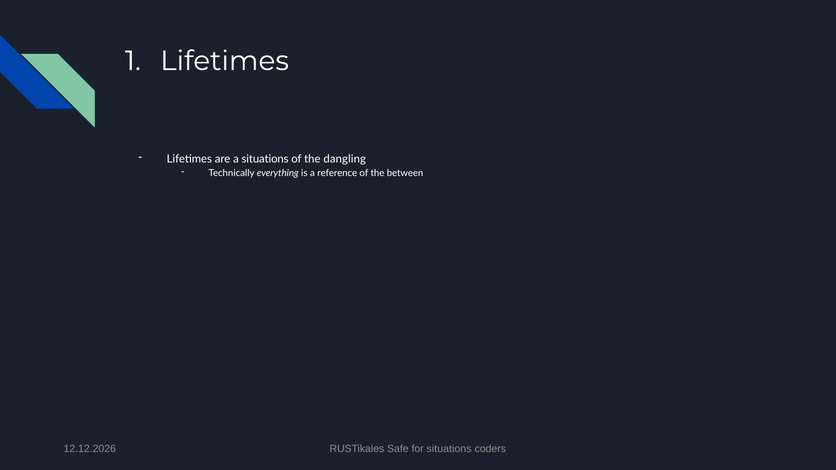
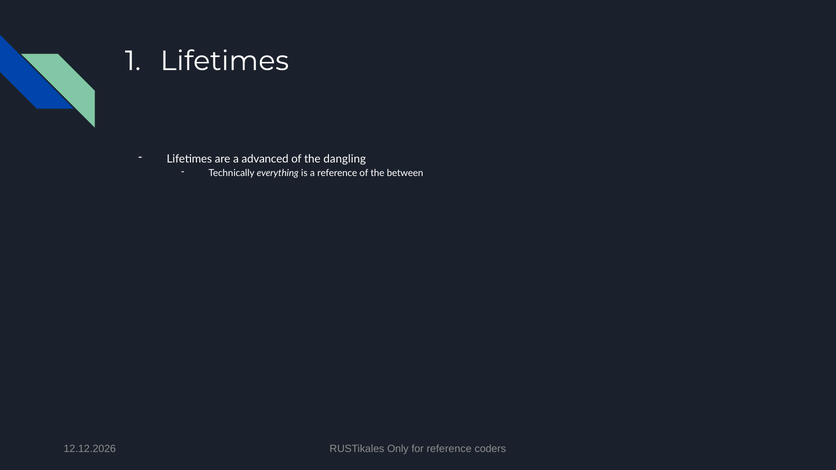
a situations: situations -> advanced
Safe: Safe -> Only
for situations: situations -> reference
